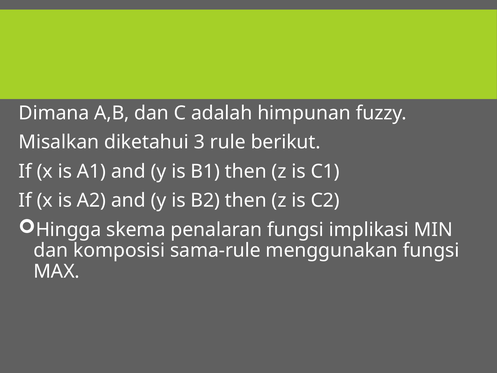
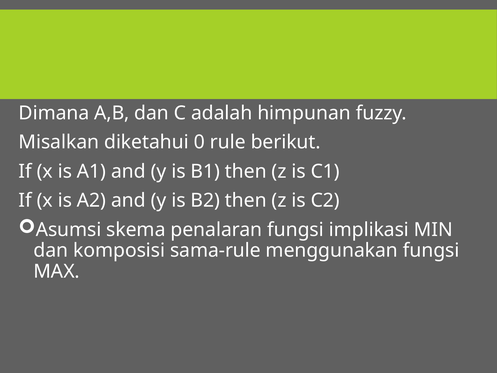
3: 3 -> 0
Hingga: Hingga -> Asumsi
